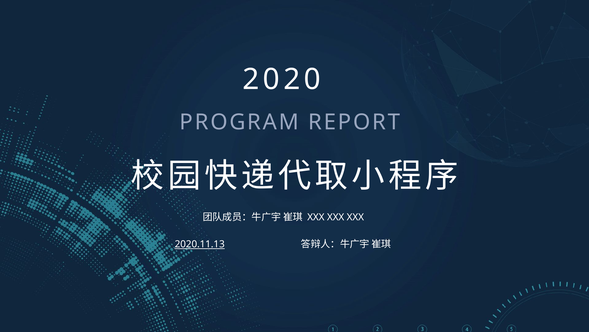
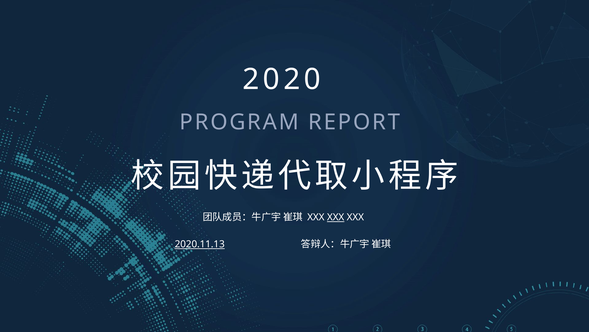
XXX at (336, 217) underline: none -> present
